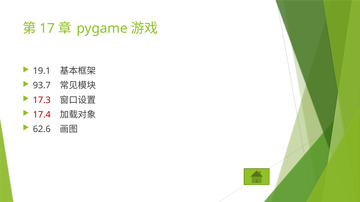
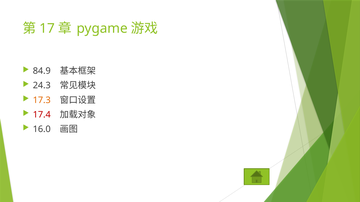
19.1: 19.1 -> 84.9
93.7: 93.7 -> 24.3
17.3 colour: red -> orange
62.6: 62.6 -> 16.0
